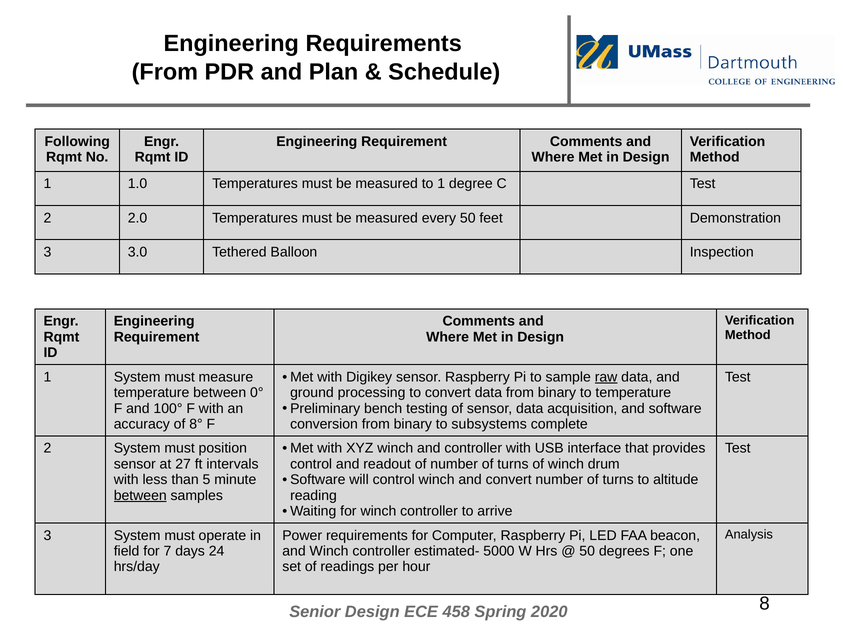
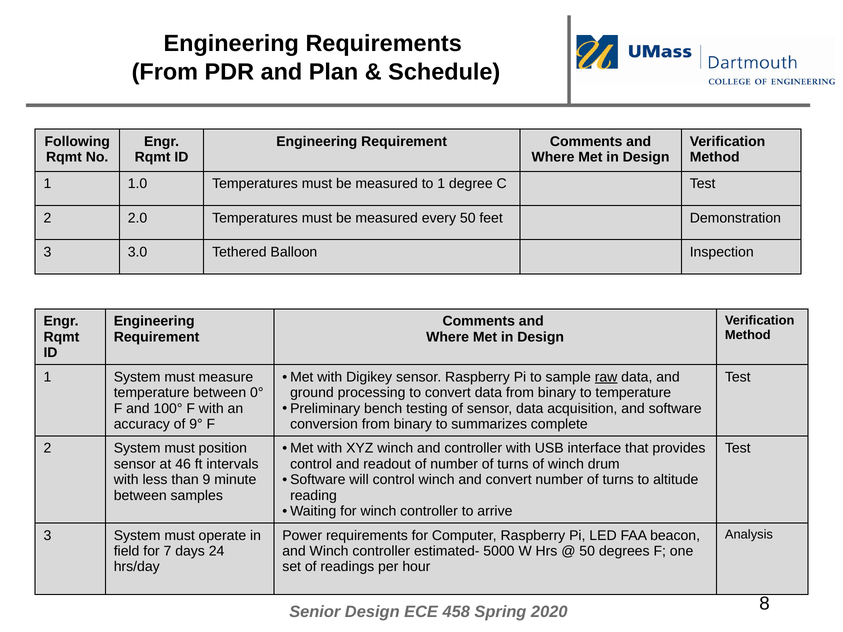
8°: 8° -> 9°
subsystems: subsystems -> summarizes
27: 27 -> 46
5: 5 -> 9
between at (140, 496) underline: present -> none
